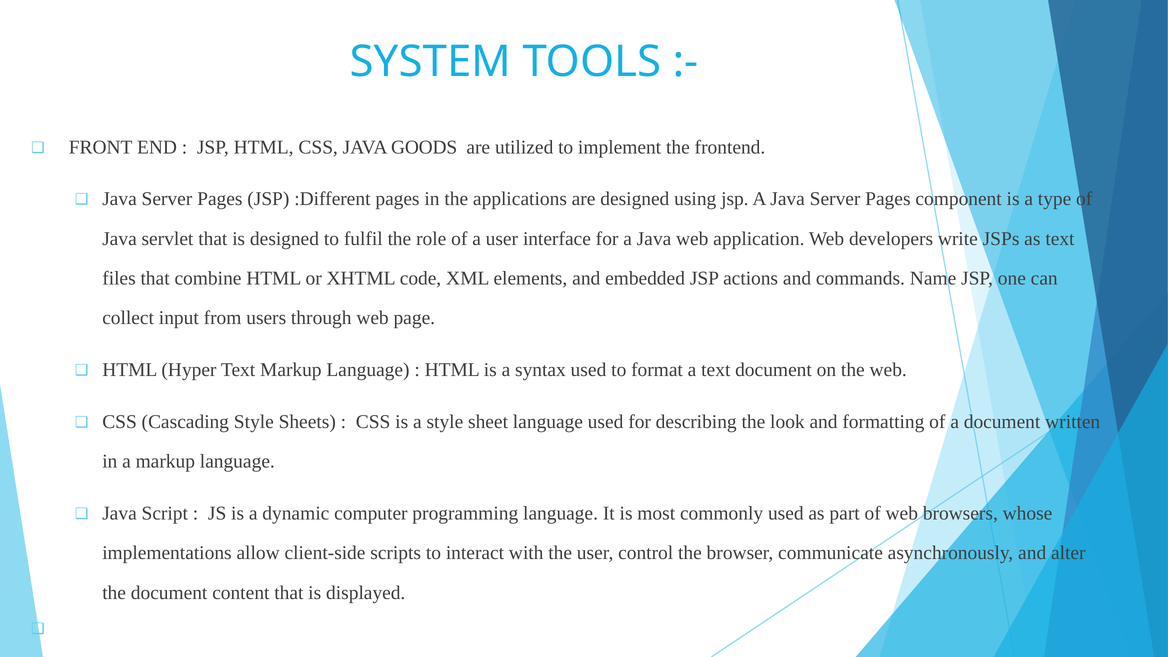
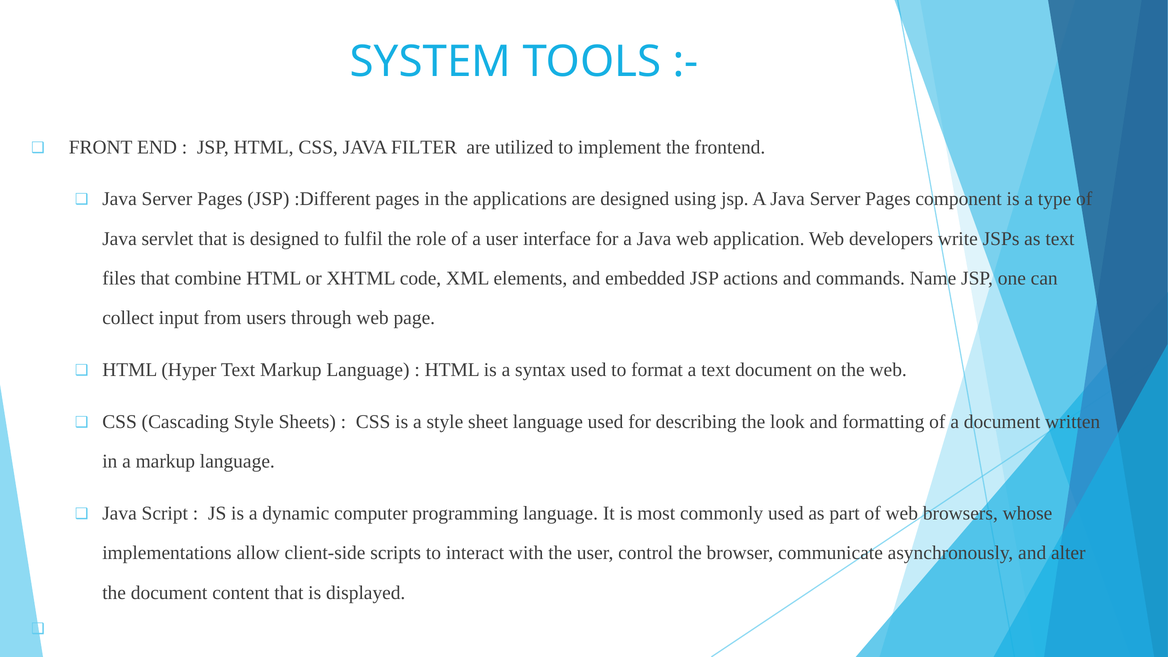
GOODS: GOODS -> FILTER
